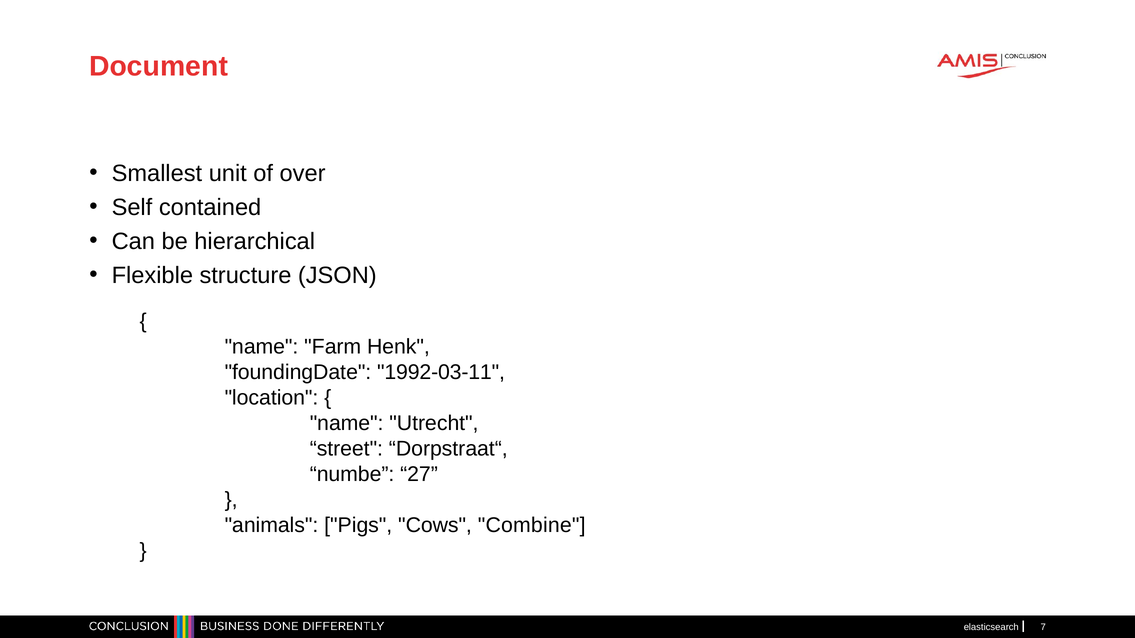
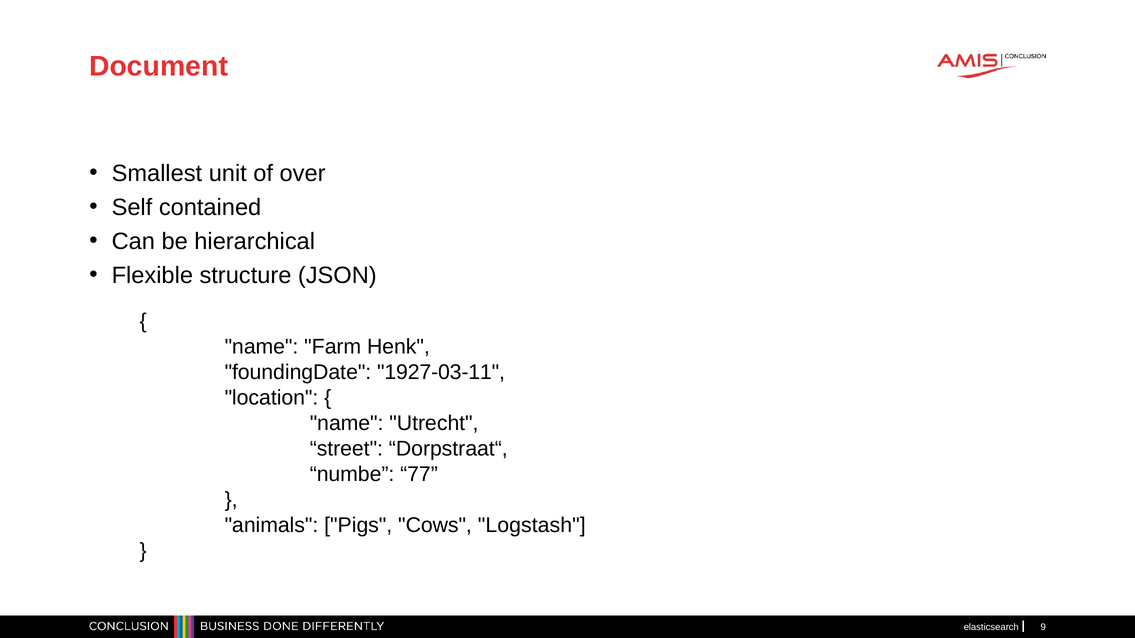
1992-03-11: 1992-03-11 -> 1927-03-11
27: 27 -> 77
Combine: Combine -> Logstash
7: 7 -> 9
